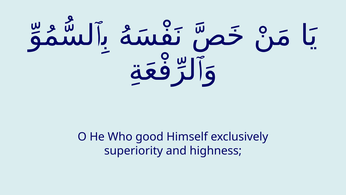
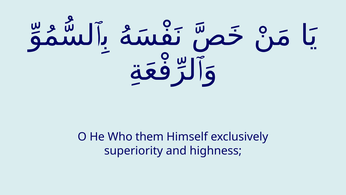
good: good -> them
